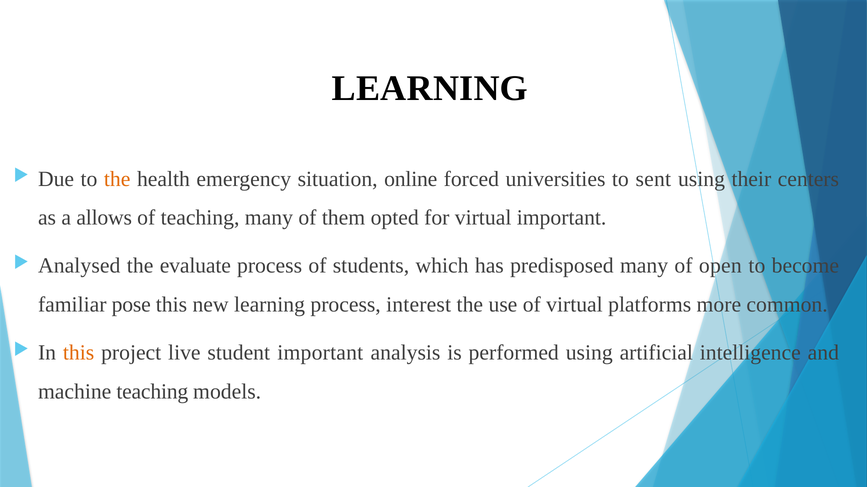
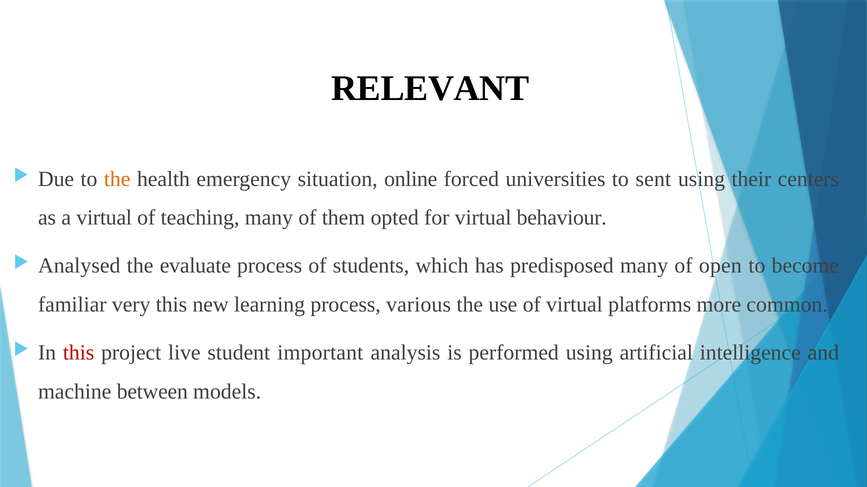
LEARNING at (430, 88): LEARNING -> RELEVANT
a allows: allows -> virtual
virtual important: important -> behaviour
pose: pose -> very
interest: interest -> various
this at (79, 353) colour: orange -> red
machine teaching: teaching -> between
